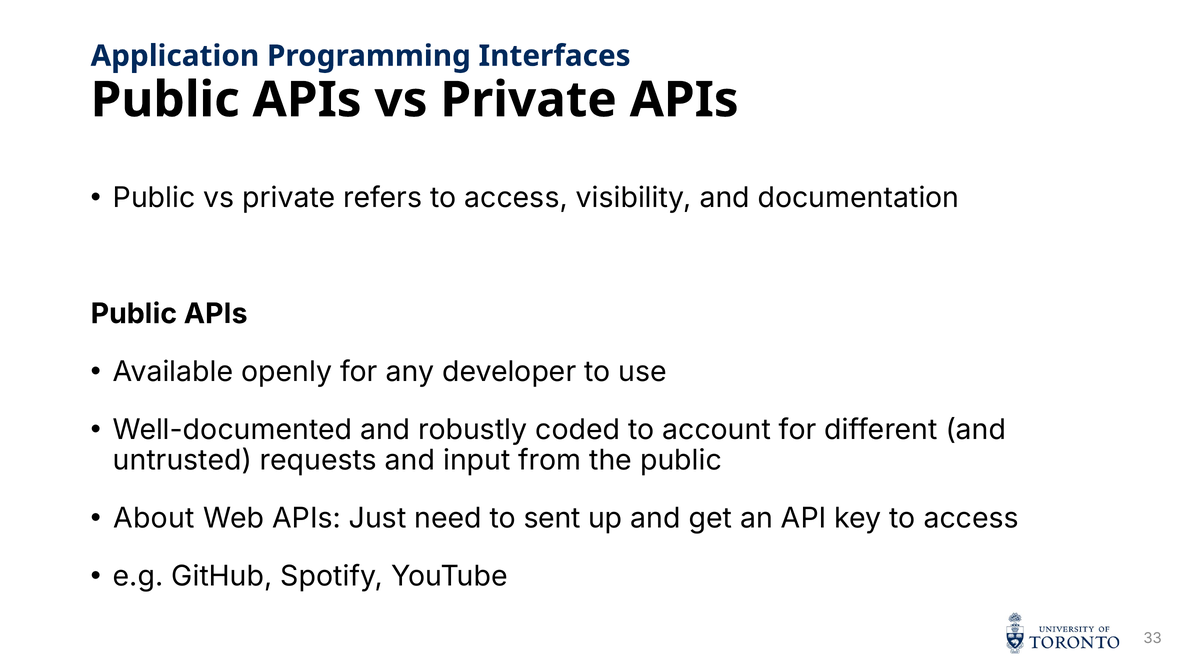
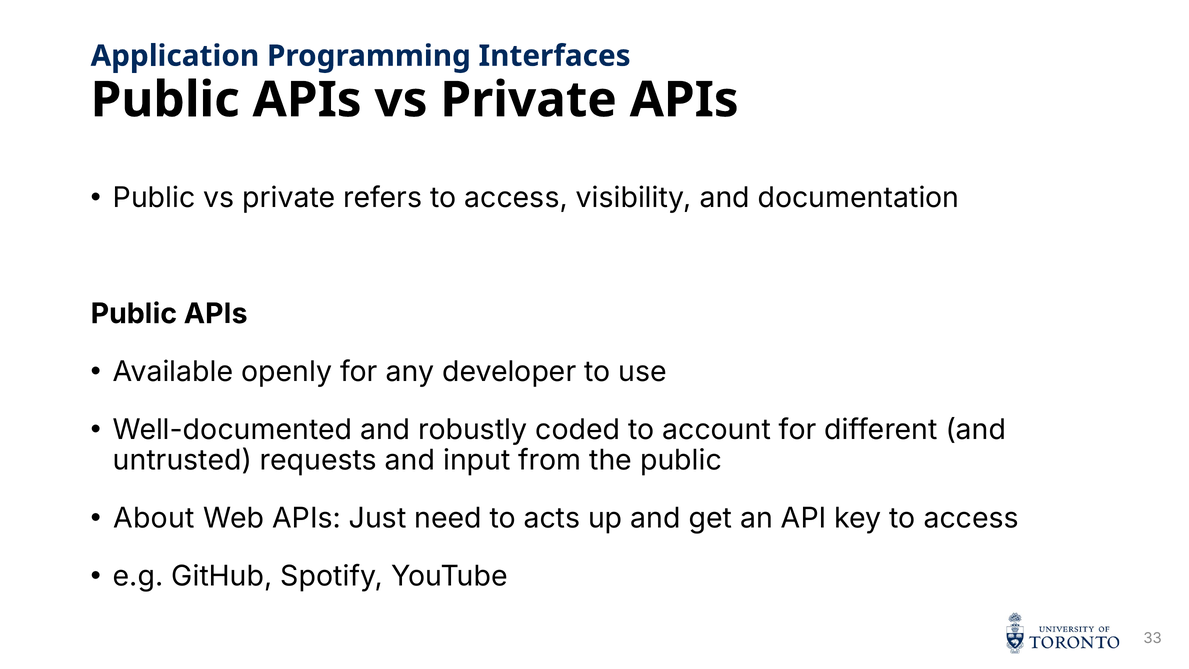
sent: sent -> acts
